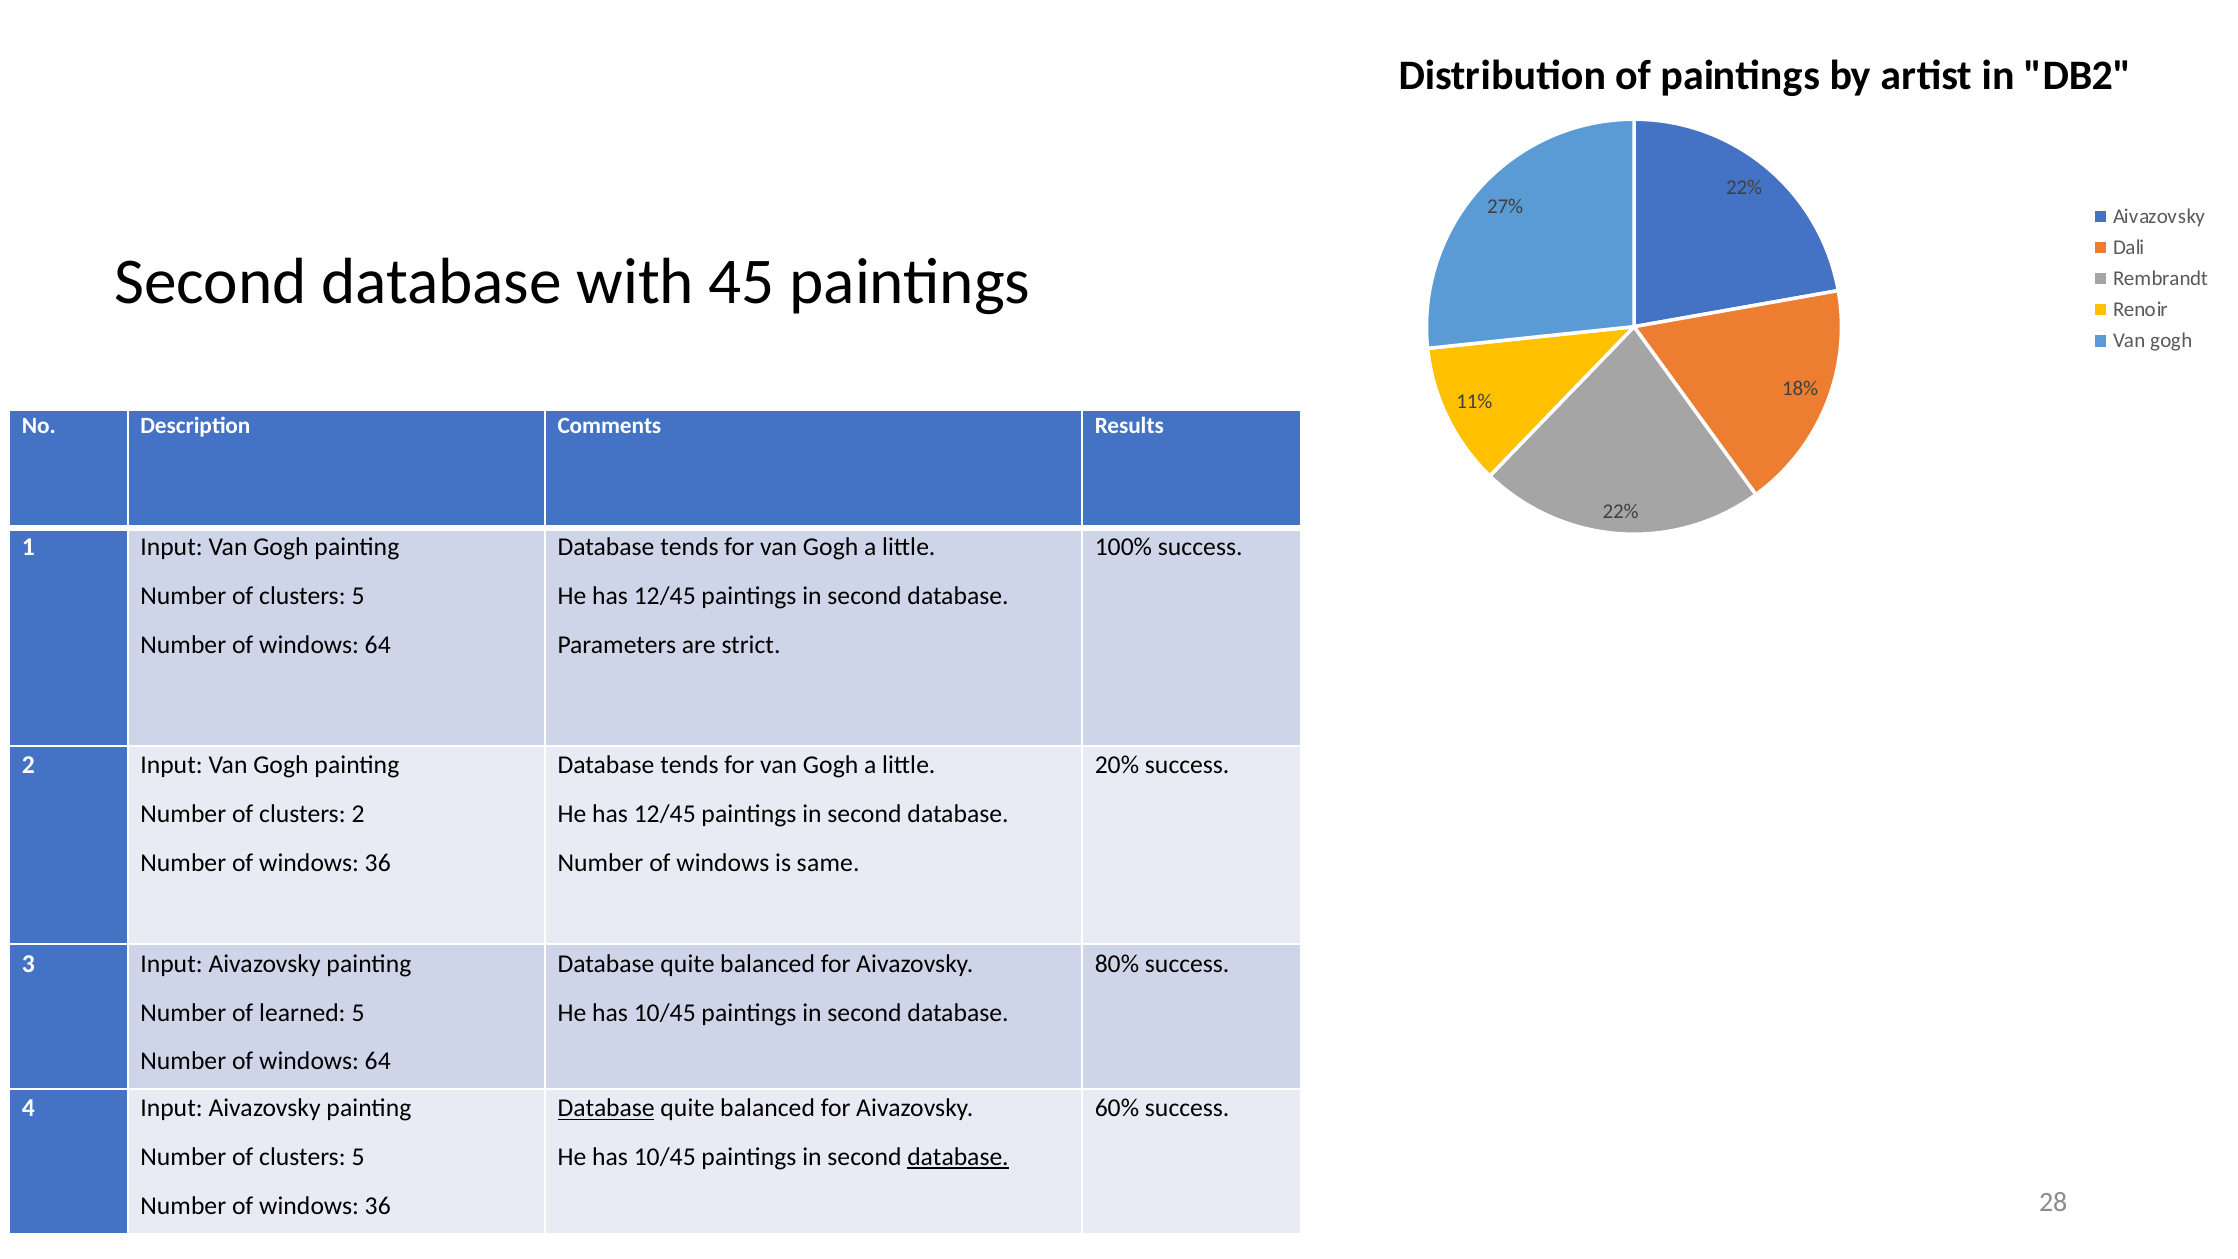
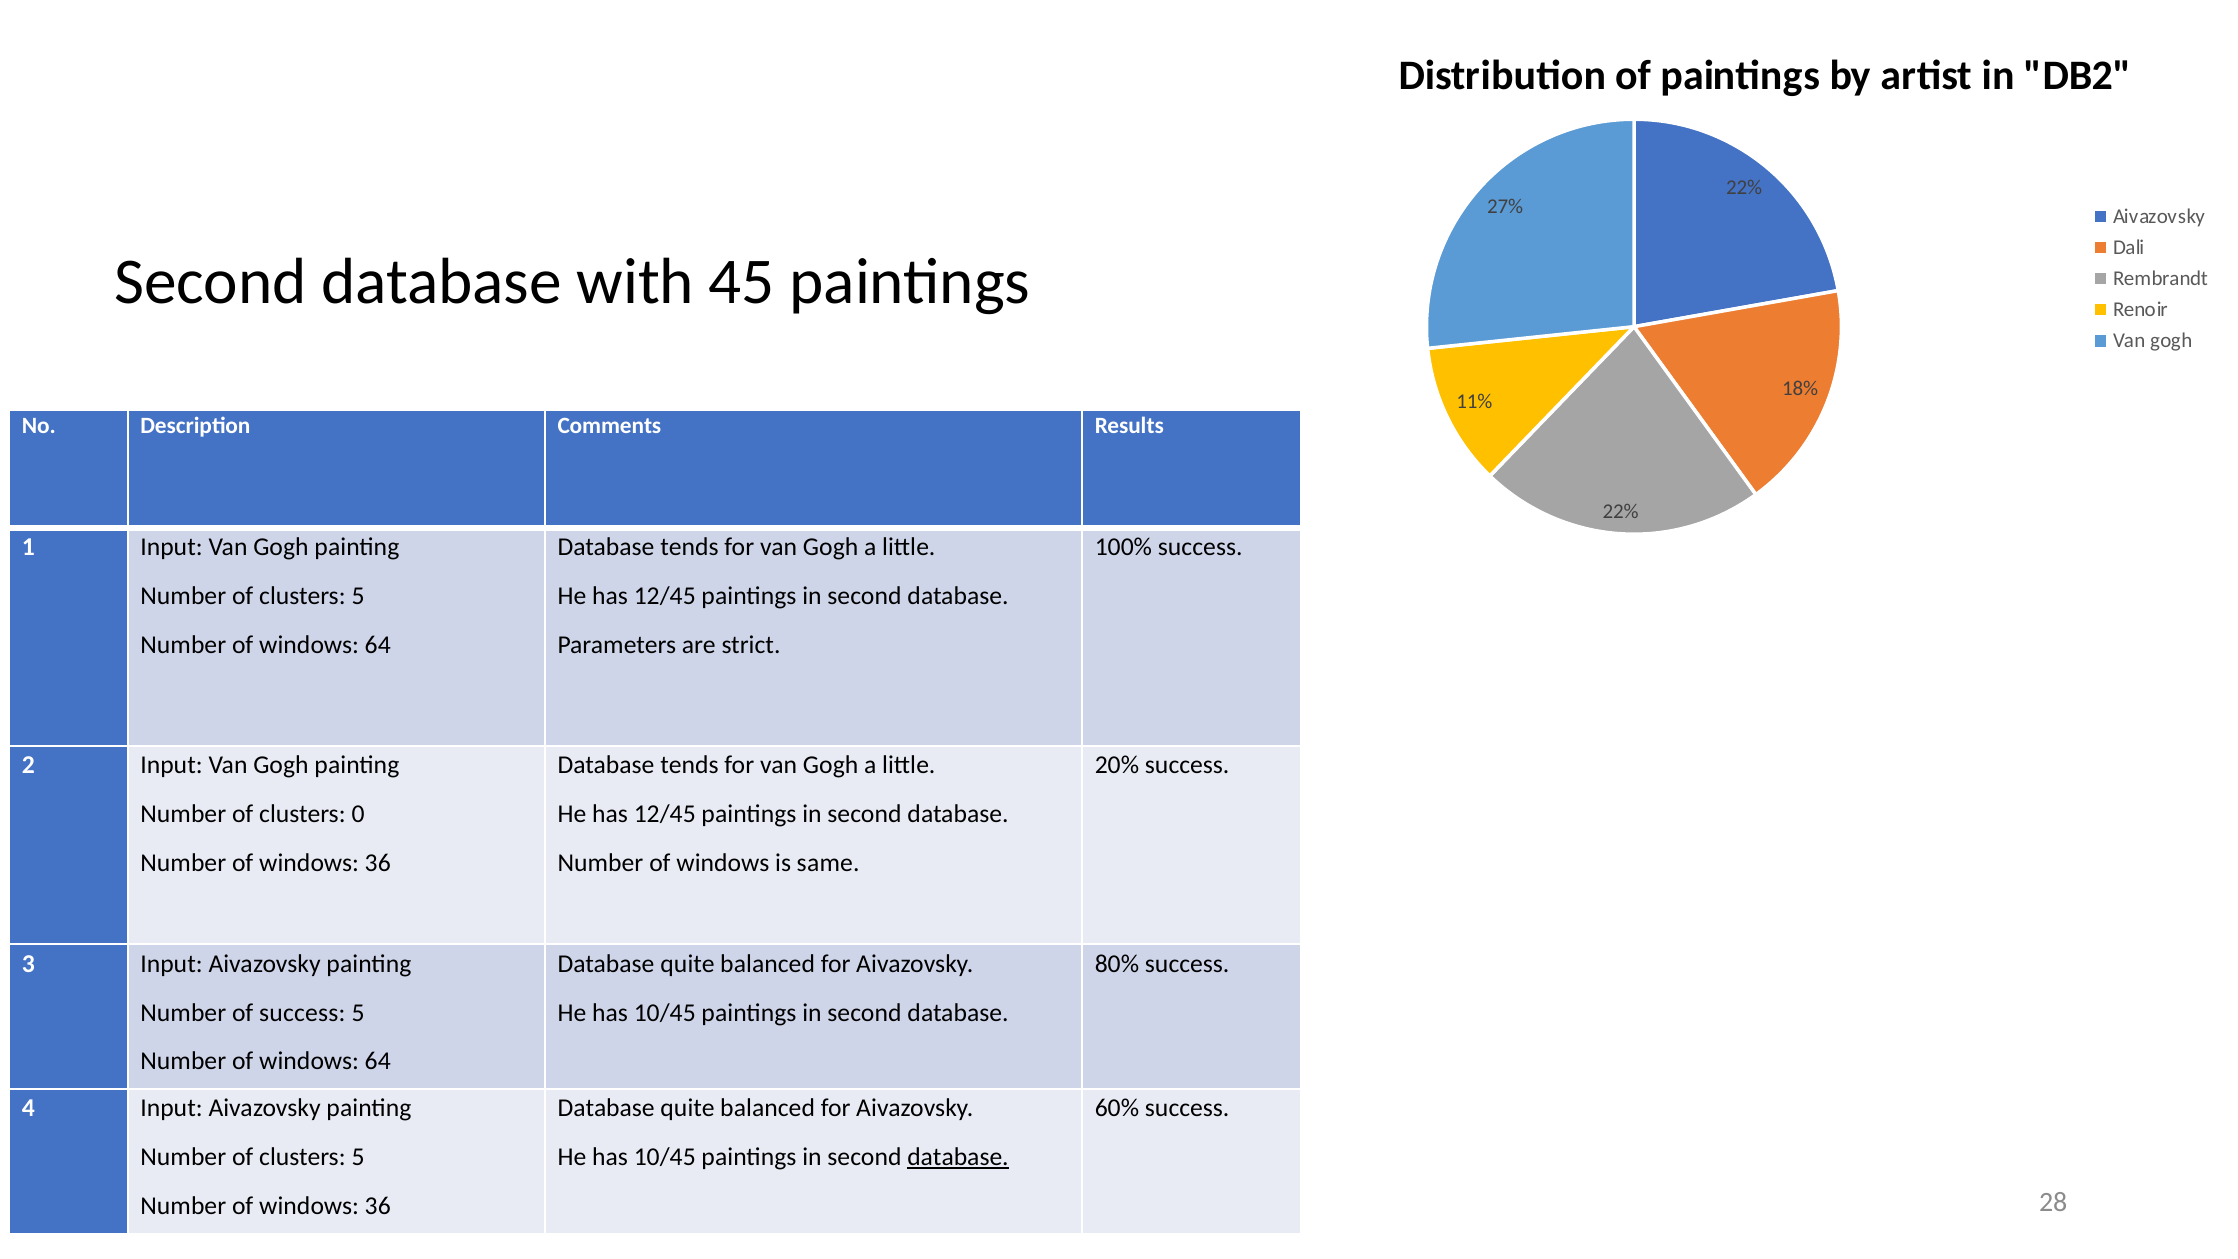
clusters 2: 2 -> 0
of learned: learned -> success
Database at (606, 1108) underline: present -> none
